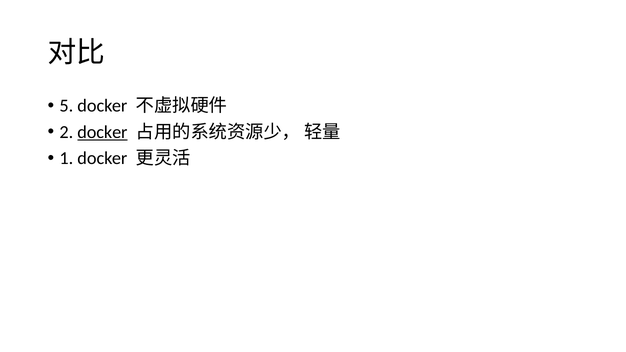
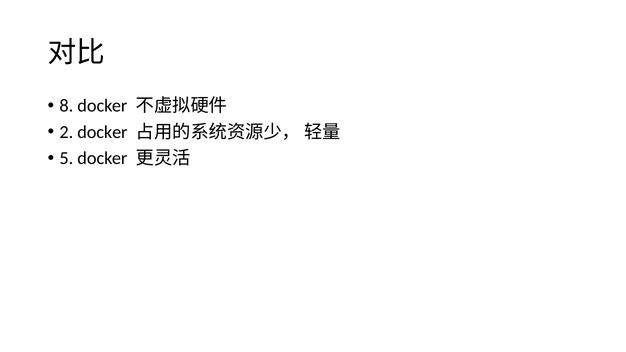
5: 5 -> 8
docker at (102, 132) underline: present -> none
1: 1 -> 5
